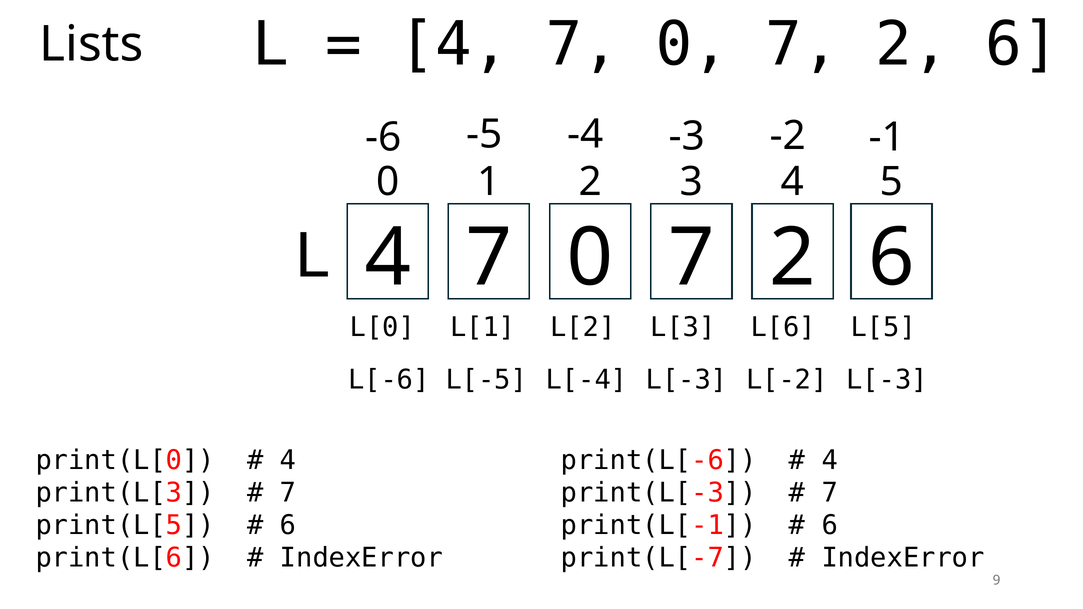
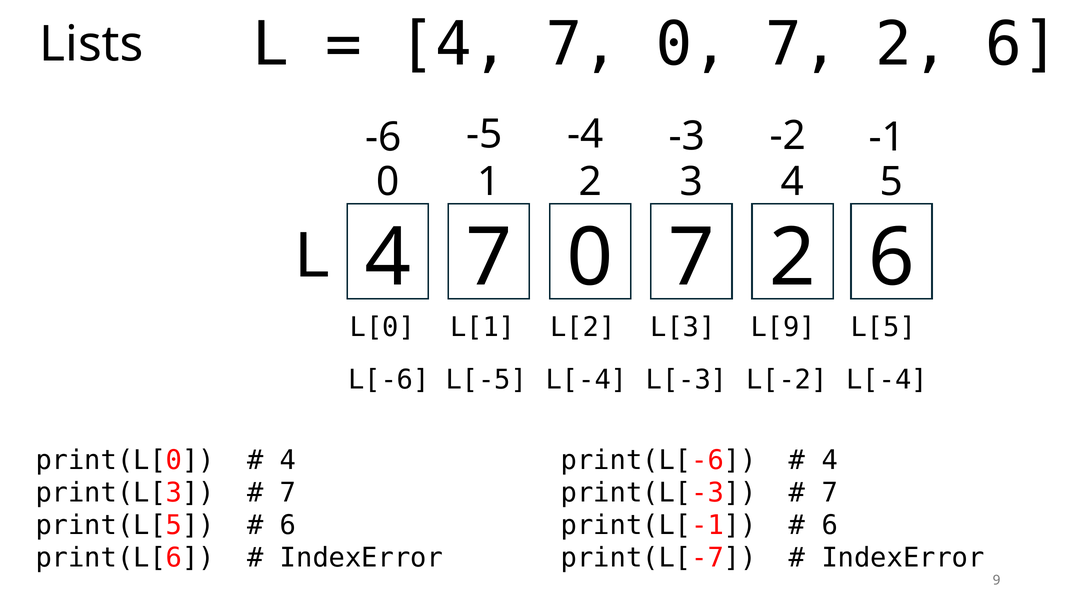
L[6: L[6 -> L[9
L[-2 L[-3: L[-3 -> L[-4
